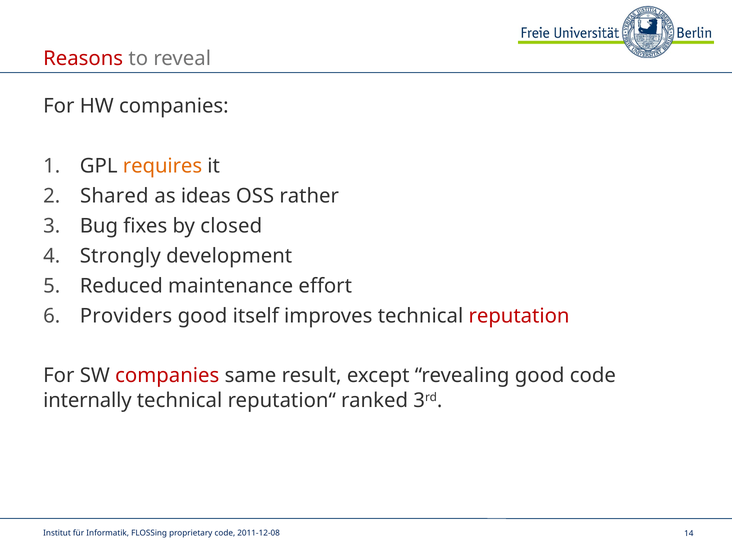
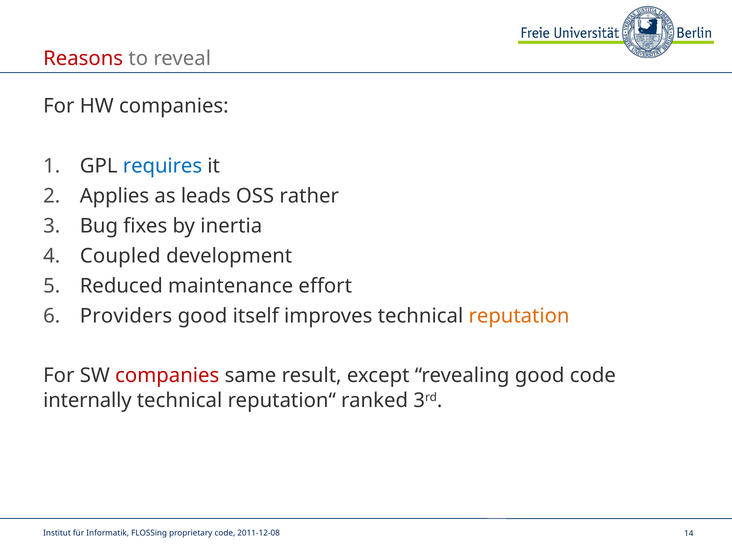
requires colour: orange -> blue
Shared: Shared -> Applies
ideas: ideas -> leads
closed: closed -> inertia
Strongly: Strongly -> Coupled
reputation colour: red -> orange
